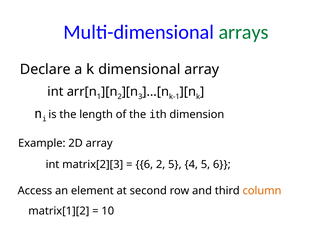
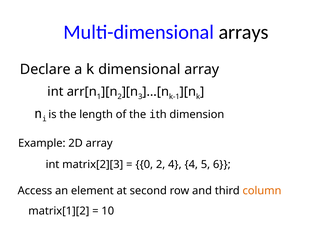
arrays colour: green -> black
6 at (144, 164): 6 -> 0
2 5: 5 -> 4
